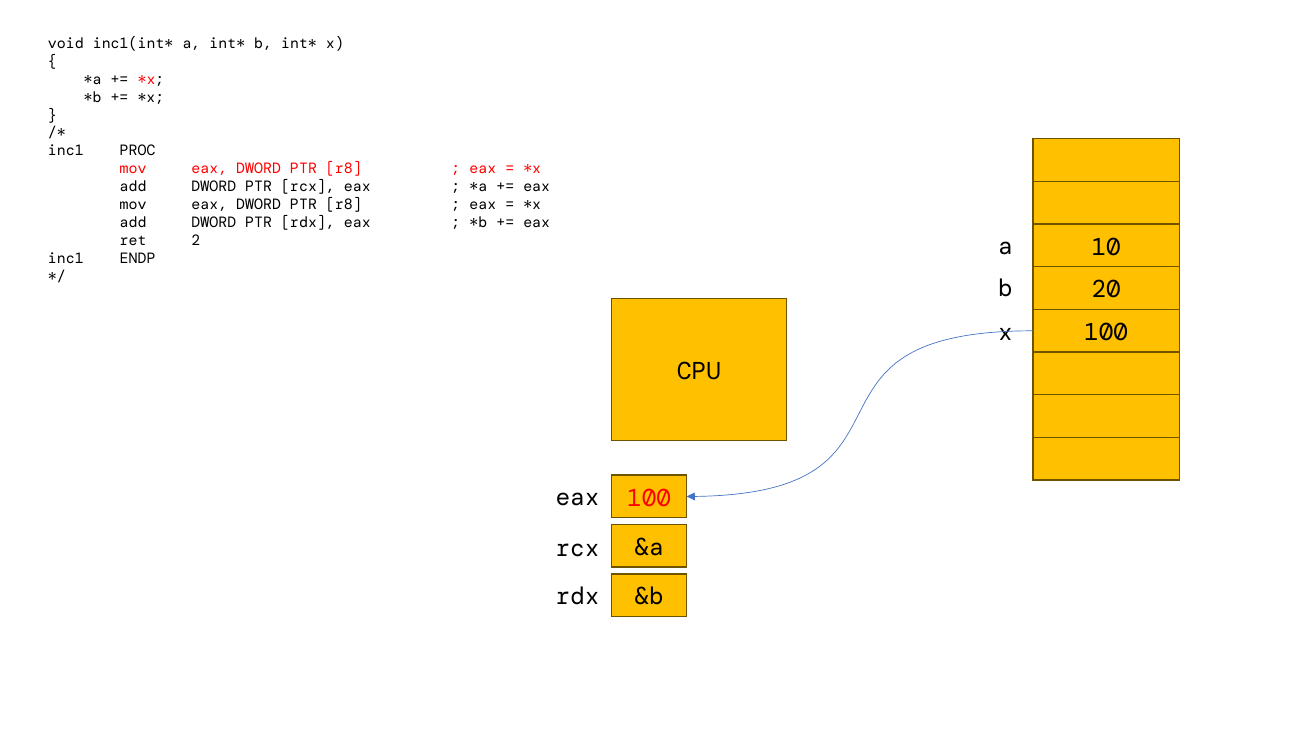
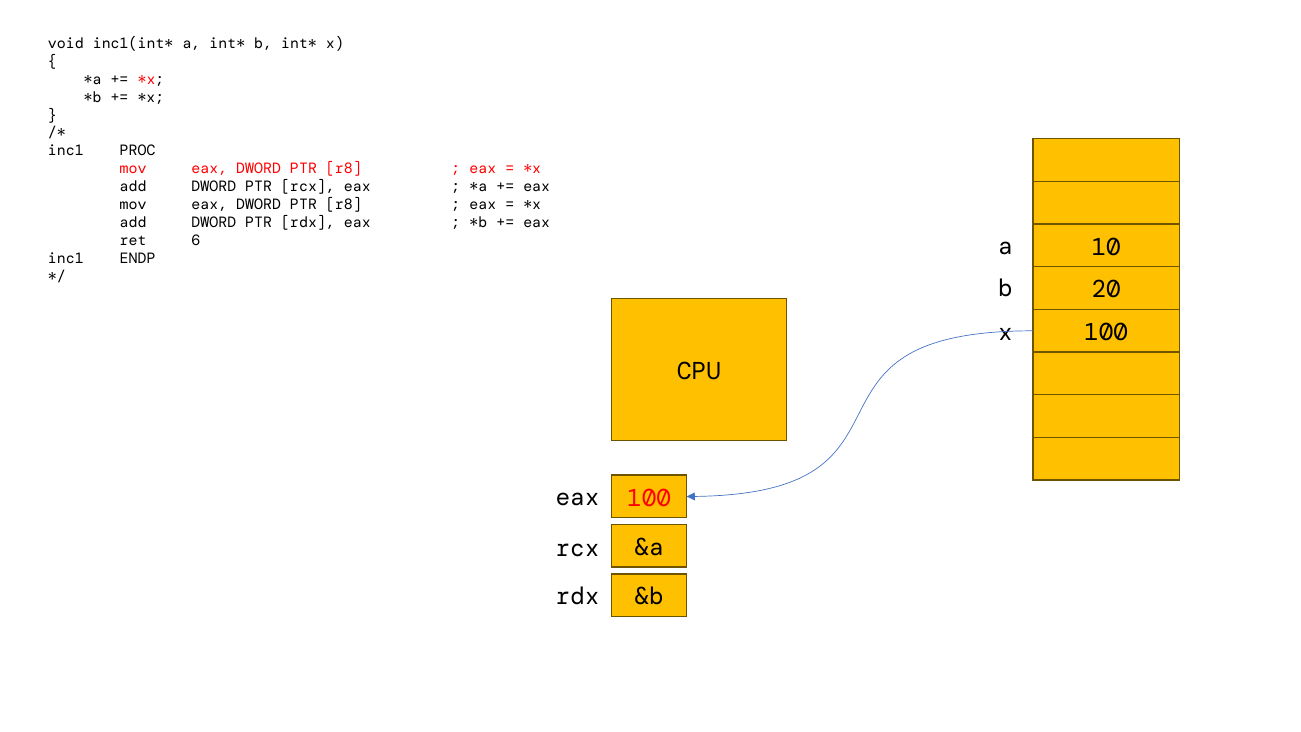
2: 2 -> 6
